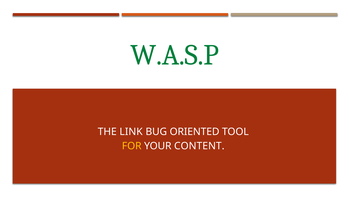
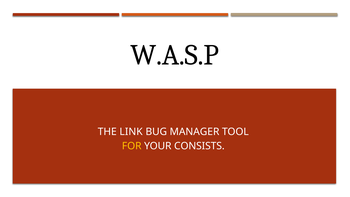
W.A.S.P colour: green -> black
ORIENTED: ORIENTED -> MANAGER
CONTENT: CONTENT -> CONSISTS
